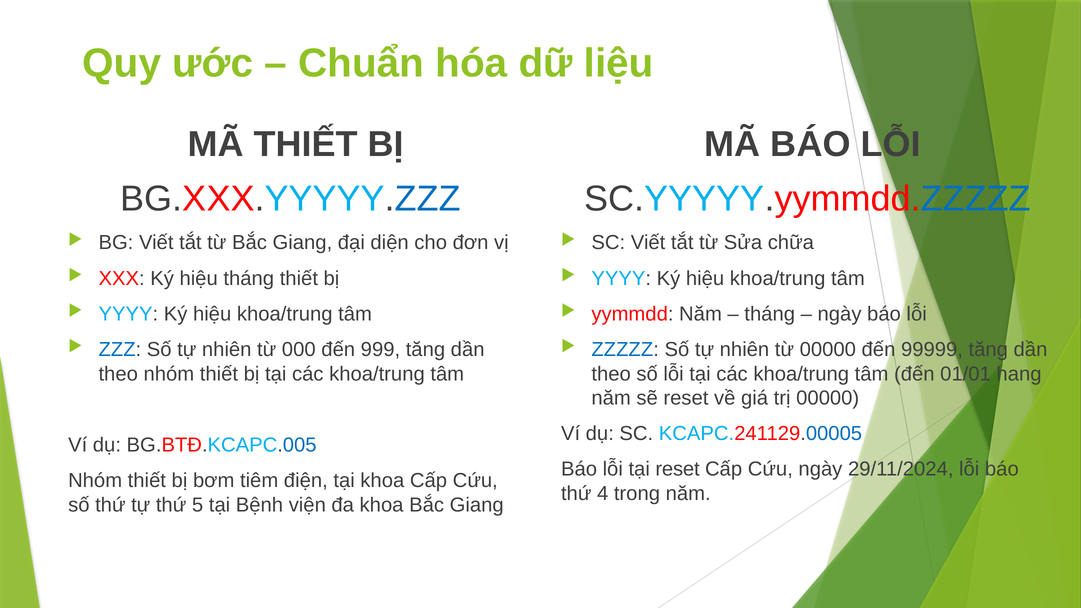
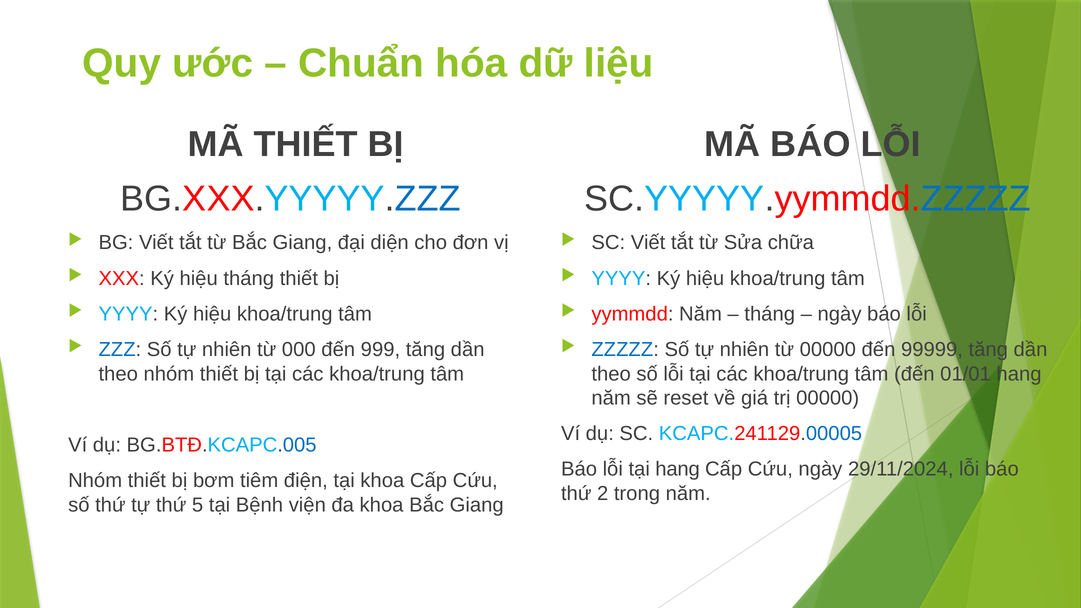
tại reset: reset -> hang
4: 4 -> 2
